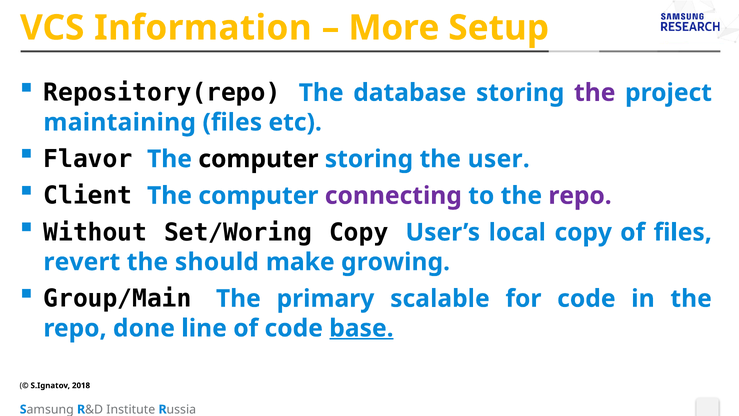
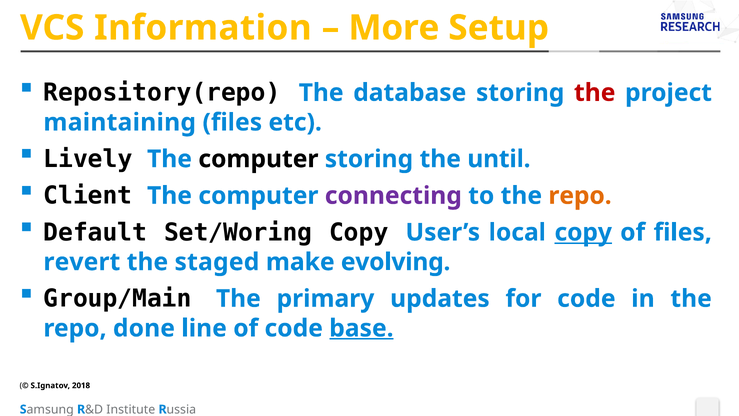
the at (595, 93) colour: purple -> red
Flavor: Flavor -> Lively
user: user -> until
repo at (580, 196) colour: purple -> orange
Without: Without -> Default
copy at (583, 232) underline: none -> present
should: should -> staged
growing: growing -> evolving
scalable: scalable -> updates
